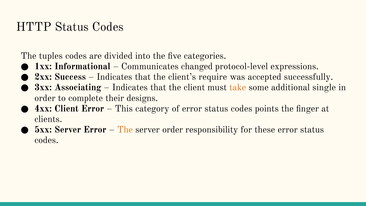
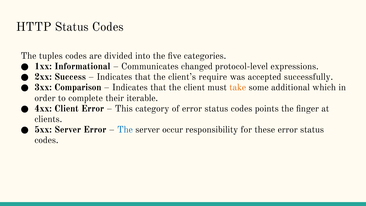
Associating: Associating -> Comparison
single: single -> which
designs: designs -> iterable
The at (125, 129) colour: orange -> blue
server order: order -> occur
